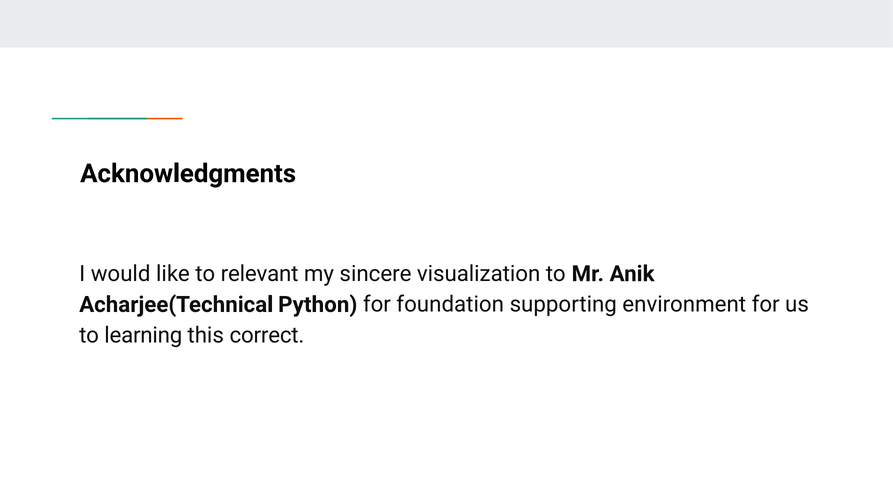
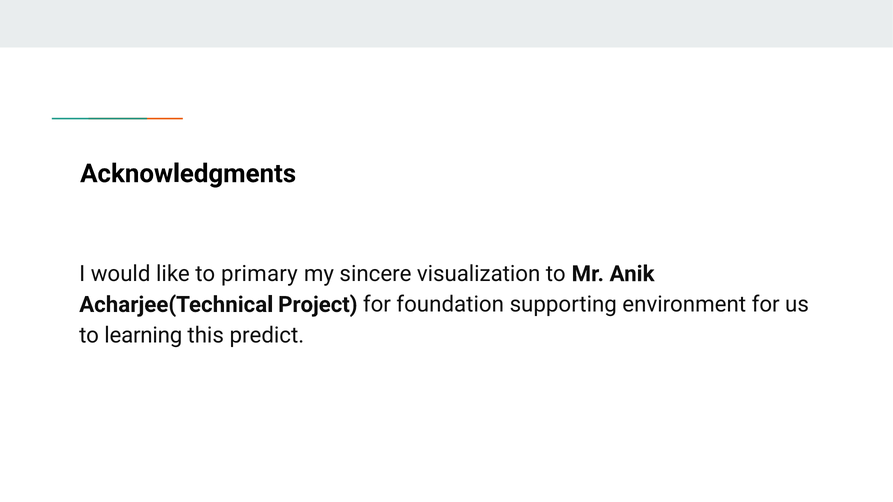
relevant: relevant -> primary
Python: Python -> Project
correct: correct -> predict
